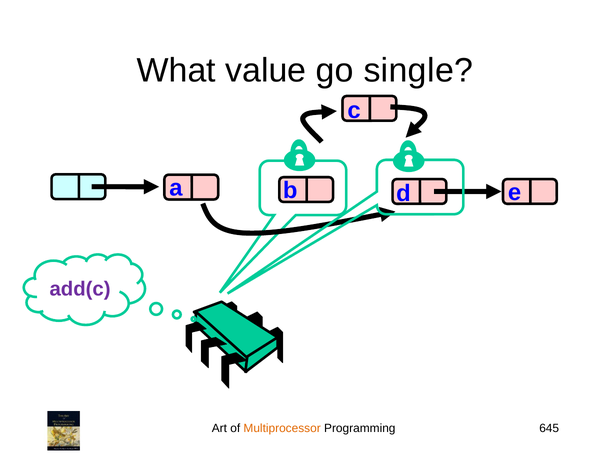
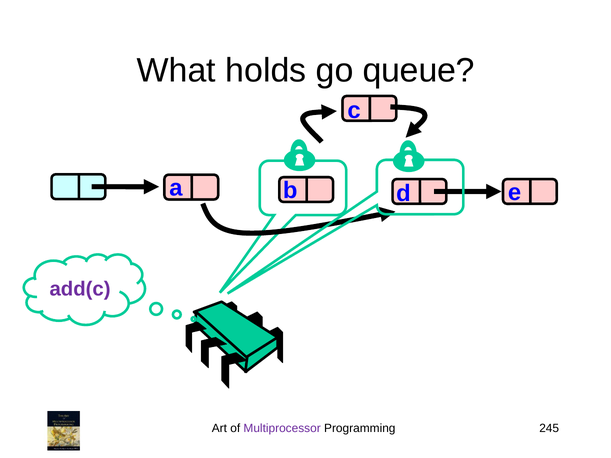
value: value -> holds
single: single -> queue
Multiprocessor colour: orange -> purple
645: 645 -> 245
